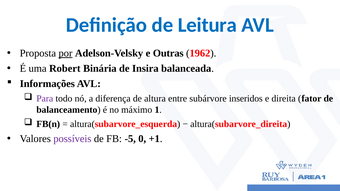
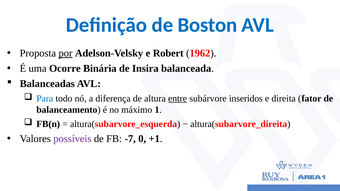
Leitura: Leitura -> Boston
Outras: Outras -> Robert
Robert: Robert -> Ocorre
Informações: Informações -> Balanceadas
Para colour: purple -> blue
entre underline: none -> present
-5: -5 -> -7
